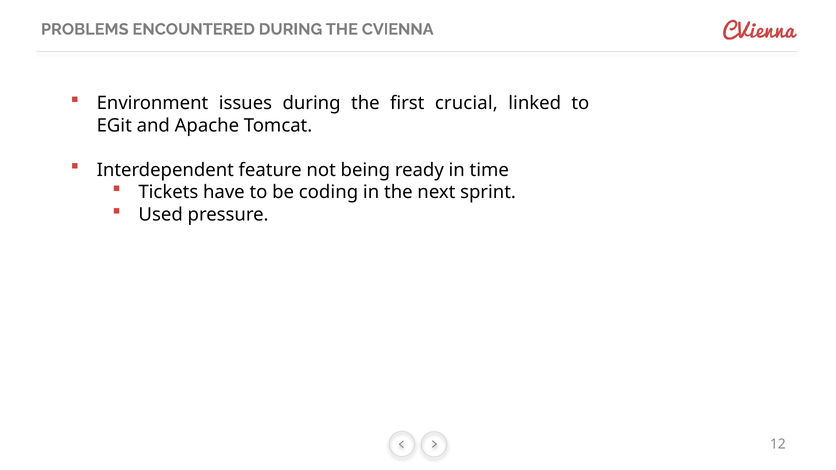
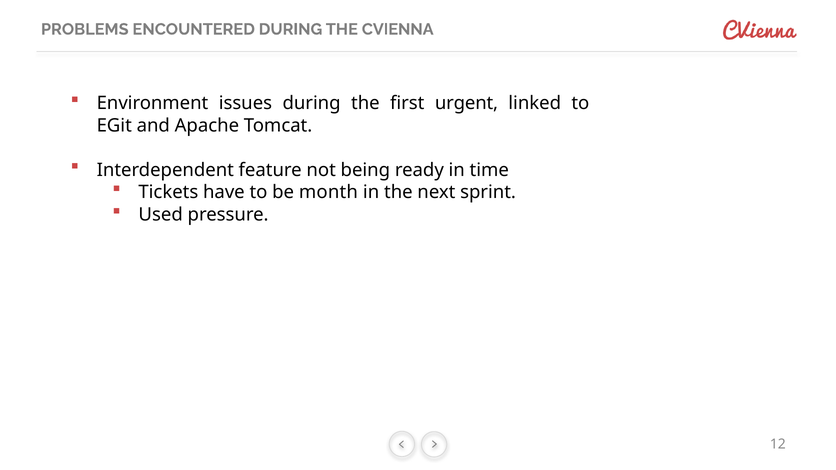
crucial: crucial -> urgent
coding: coding -> month
